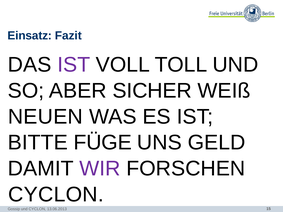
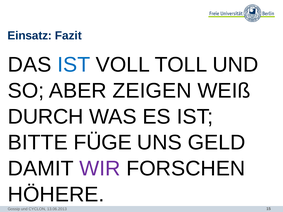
IST at (74, 65) colour: purple -> blue
SICHER: SICHER -> ZEIGEN
NEUEN: NEUEN -> DURCH
CYCLON at (56, 195): CYCLON -> HÖHERE
